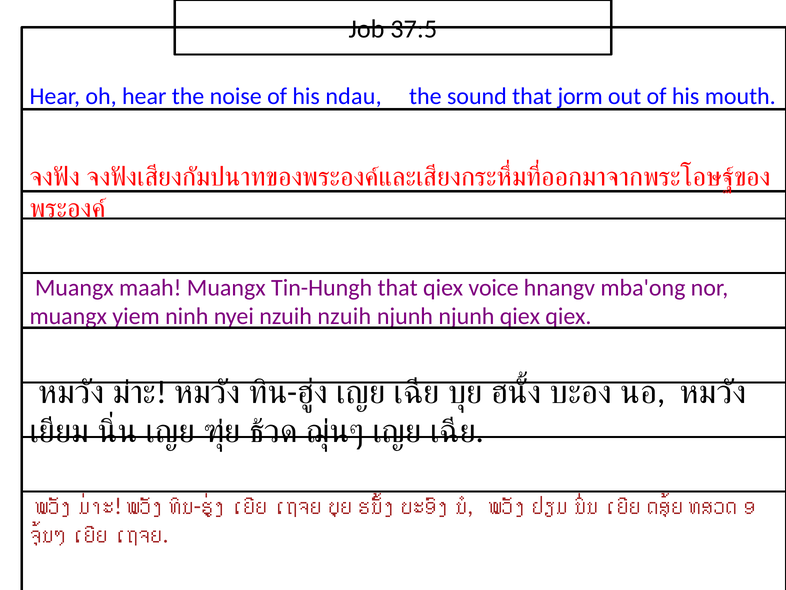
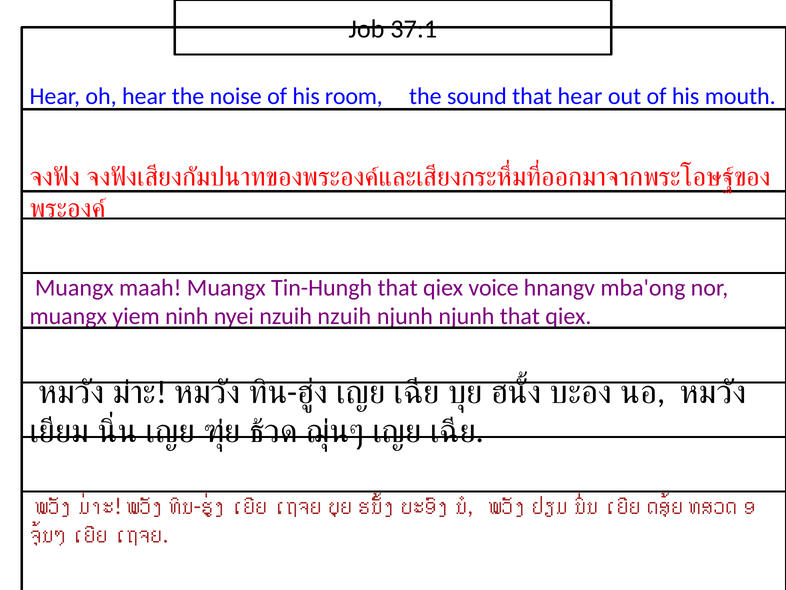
37:5: 37:5 -> 37:1
ndau: ndau -> room
that jorm: jorm -> hear
njunh qiex: qiex -> that
